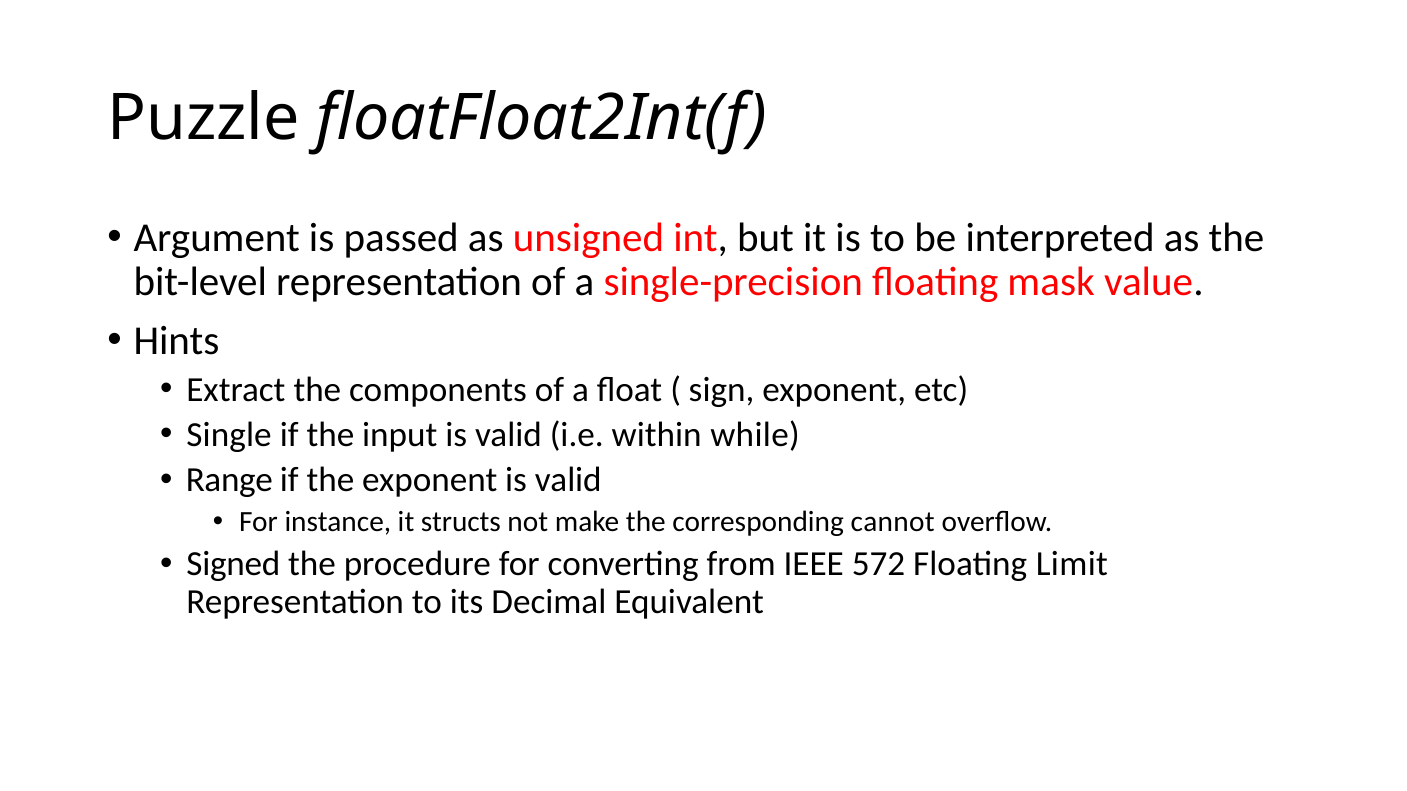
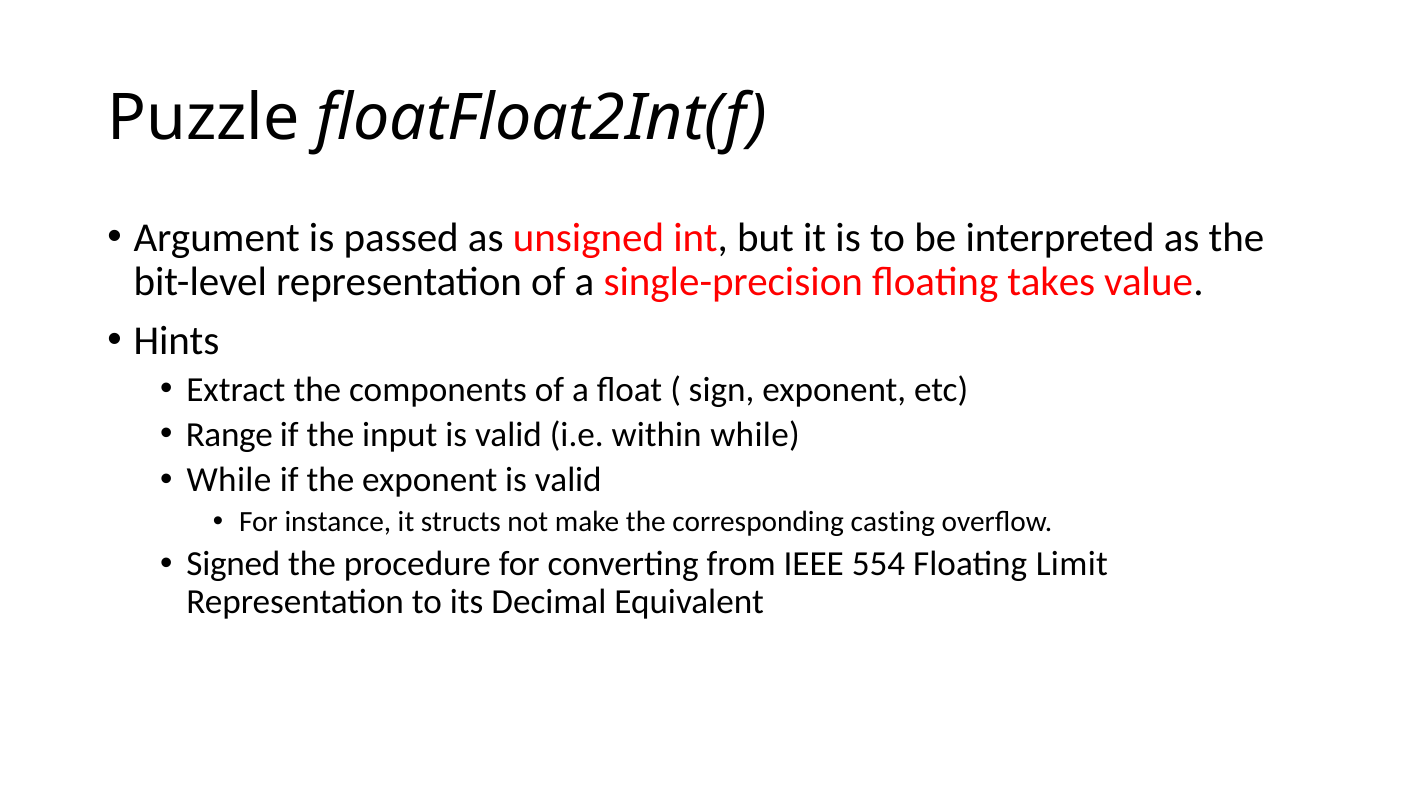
mask: mask -> takes
Single: Single -> Range
Range at (229, 480): Range -> While
cannot: cannot -> casting
572: 572 -> 554
